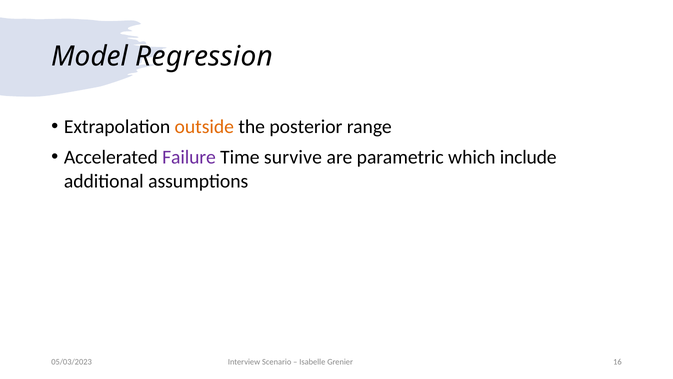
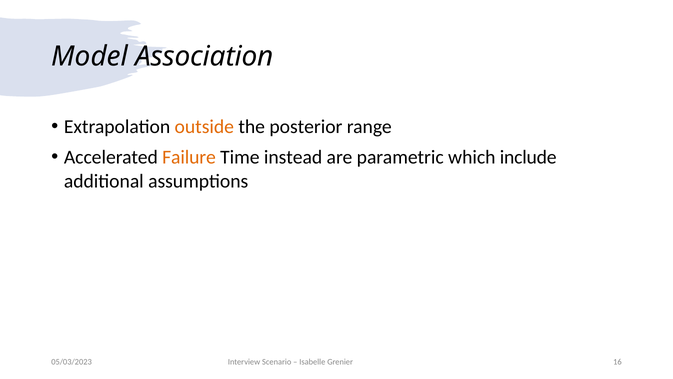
Regression: Regression -> Association
Failure colour: purple -> orange
survive: survive -> instead
